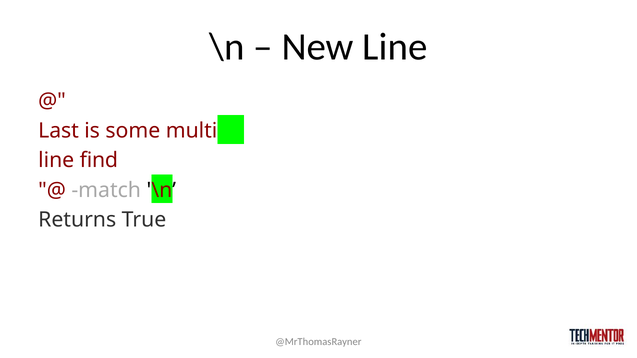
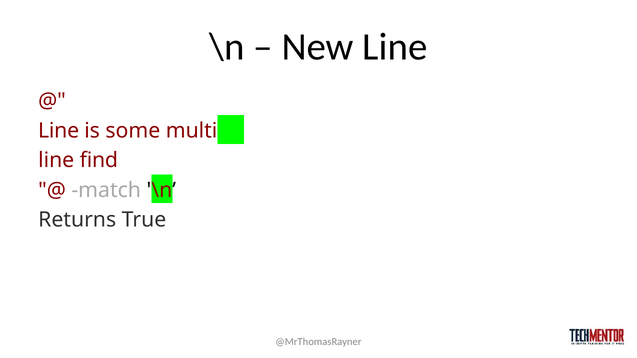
Last at (59, 131): Last -> Line
